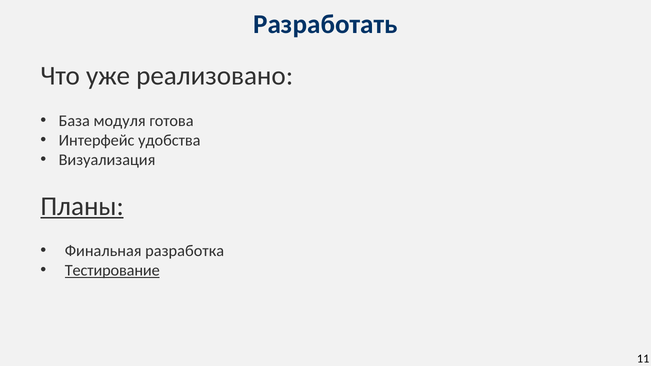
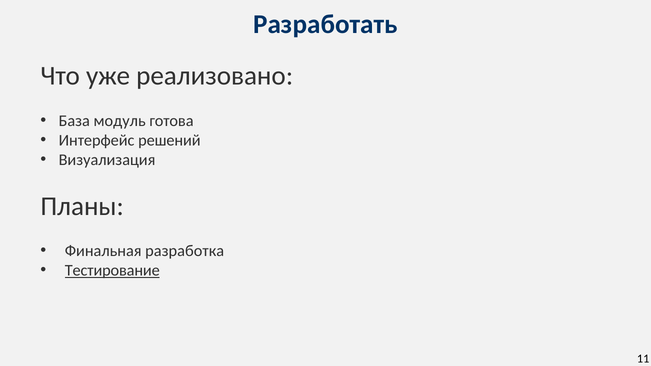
модуля: модуля -> модуль
удобства: удобства -> решений
Планы underline: present -> none
